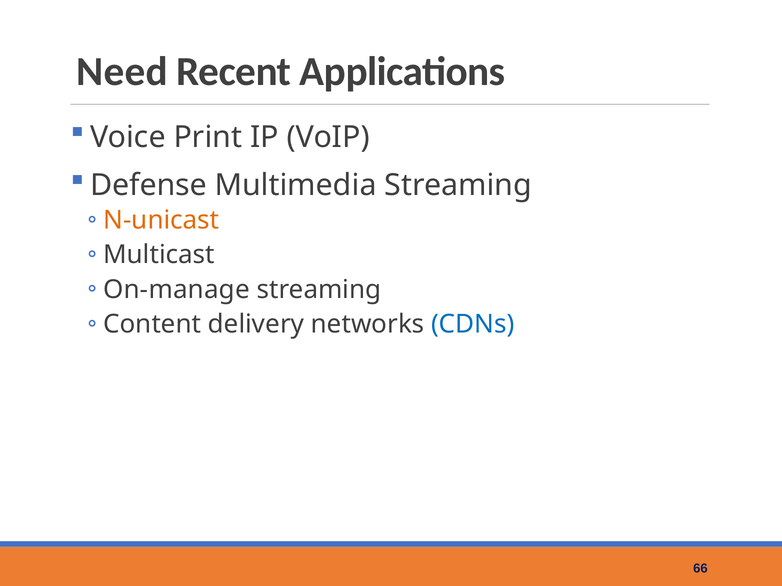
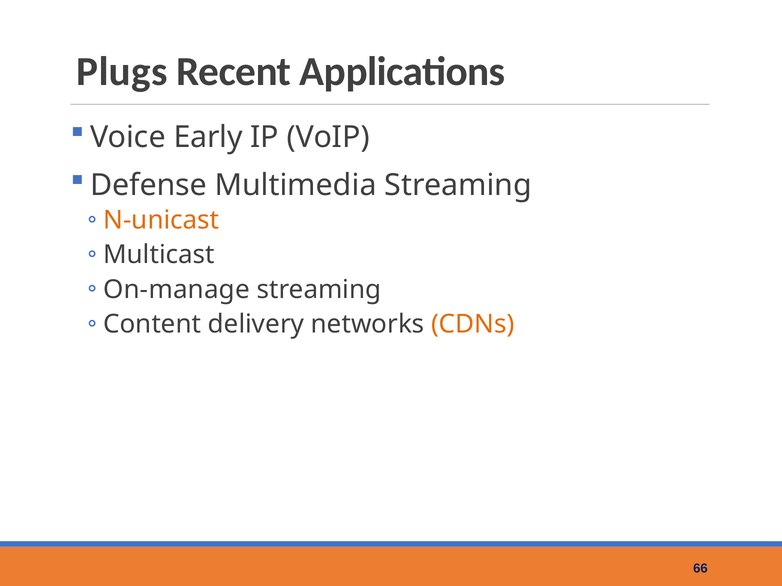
Need: Need -> Plugs
Print: Print -> Early
CDNs colour: blue -> orange
